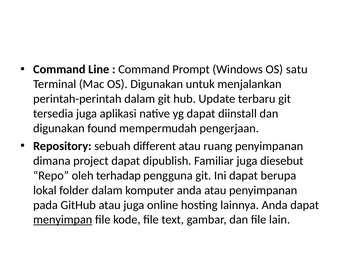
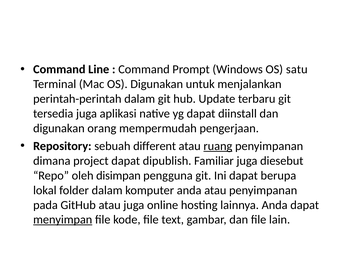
found: found -> orang
ruang underline: none -> present
terhadap: terhadap -> disimpan
